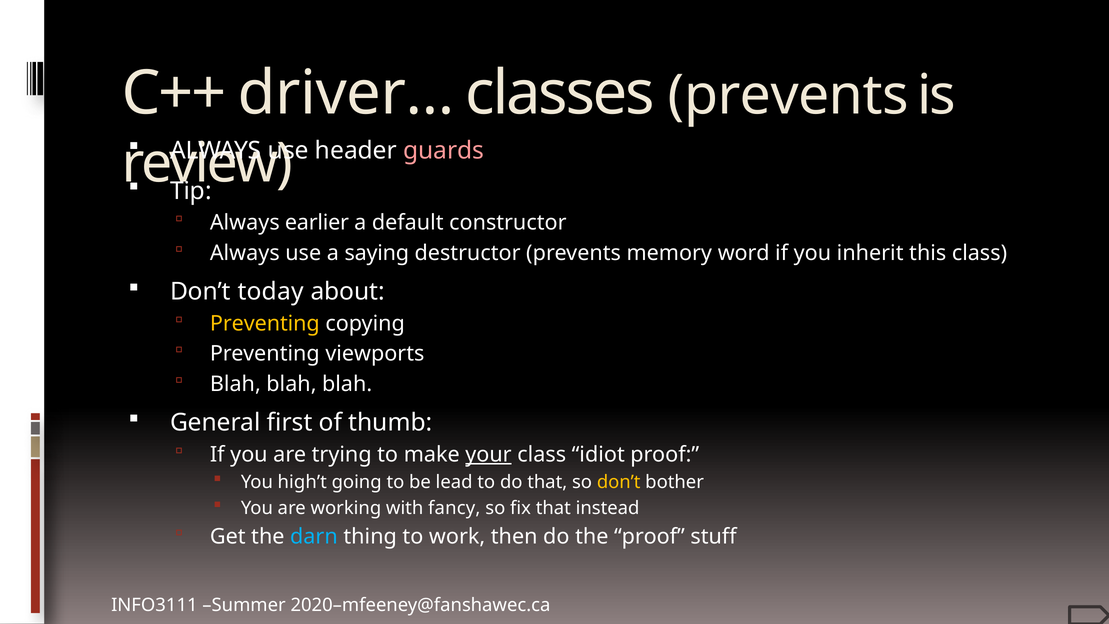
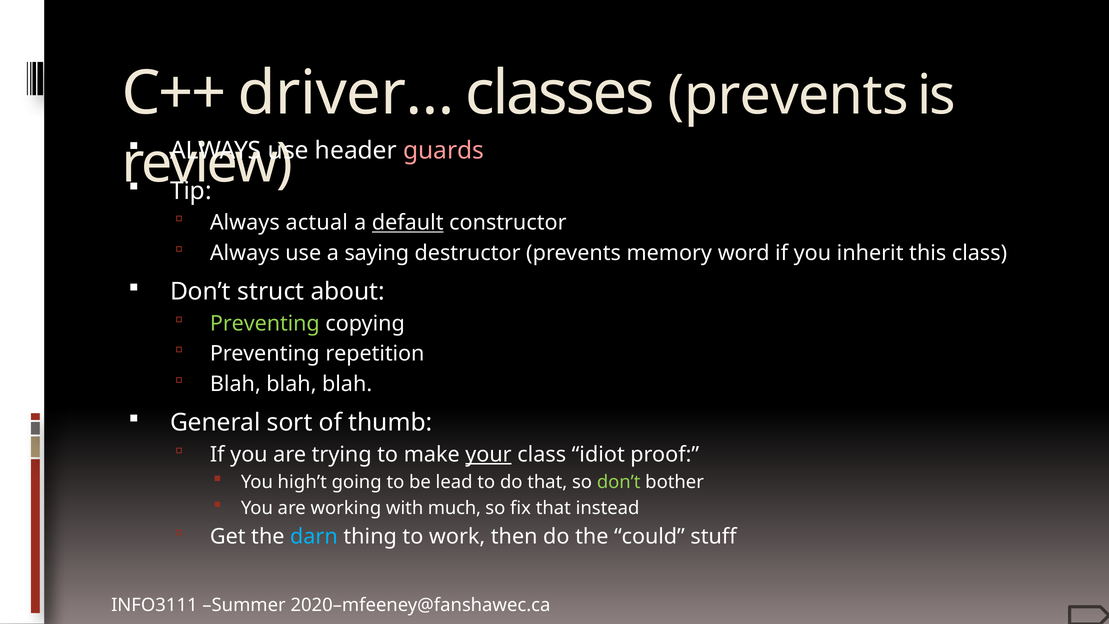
earlier: earlier -> actual
default underline: none -> present
today: today -> struct
Preventing at (265, 323) colour: yellow -> light green
viewports: viewports -> repetition
first: first -> sort
don’t at (619, 482) colour: yellow -> light green
fancy: fancy -> much
the proof: proof -> could
